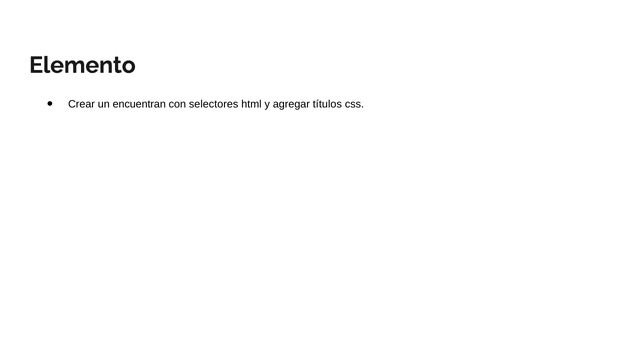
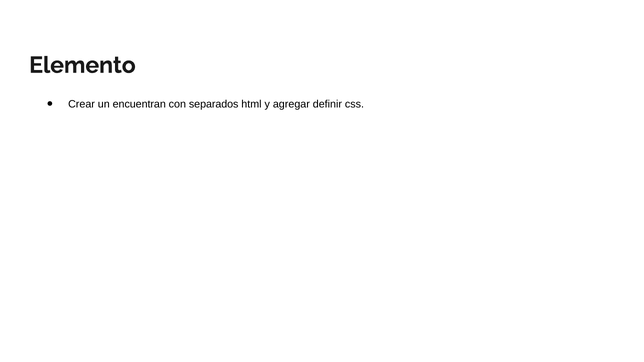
selectores: selectores -> separados
títulos: títulos -> definir
